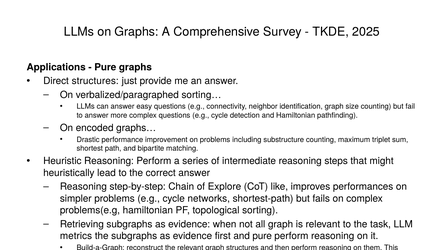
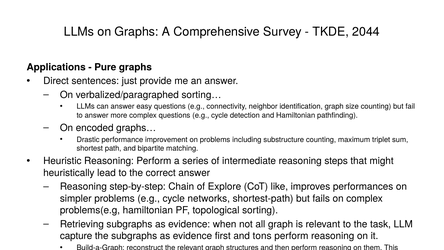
2025: 2025 -> 2044
Direct structures: structures -> sentences
metrics: metrics -> capture
and pure: pure -> tons
